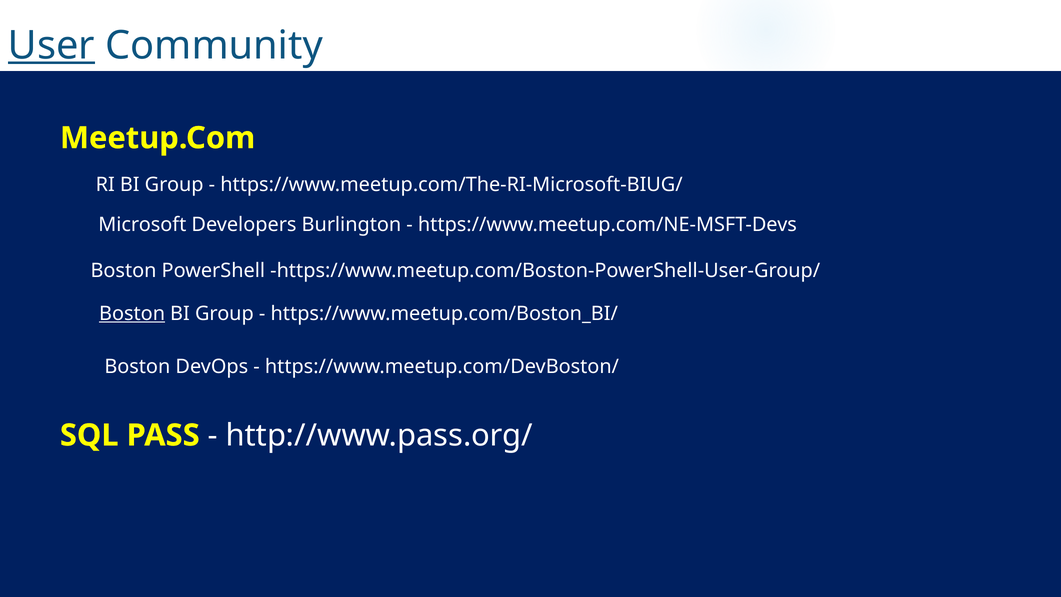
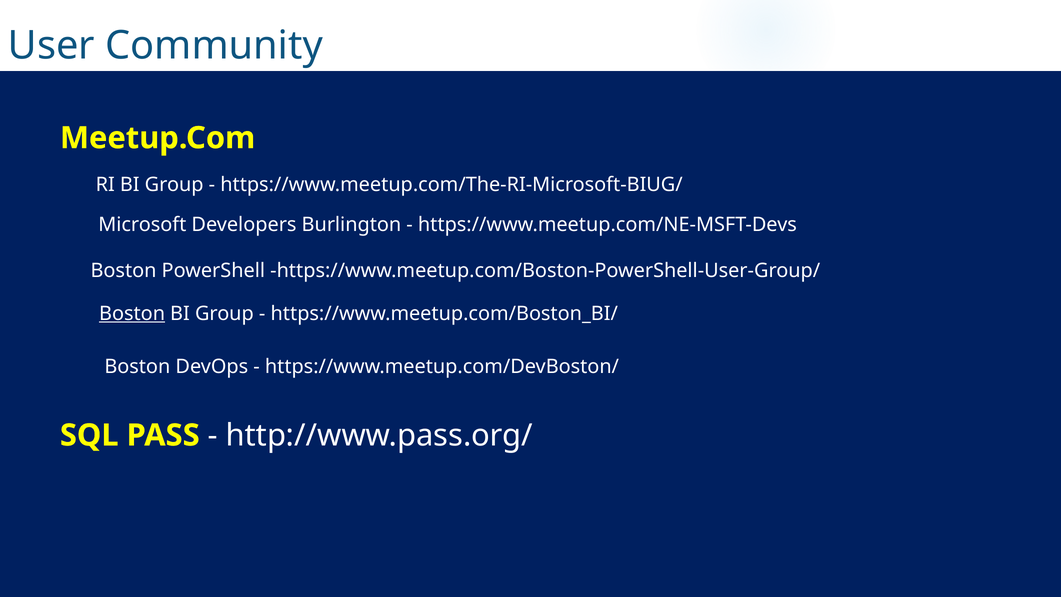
User underline: present -> none
